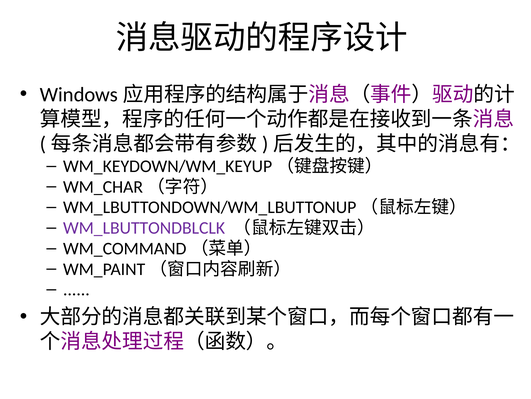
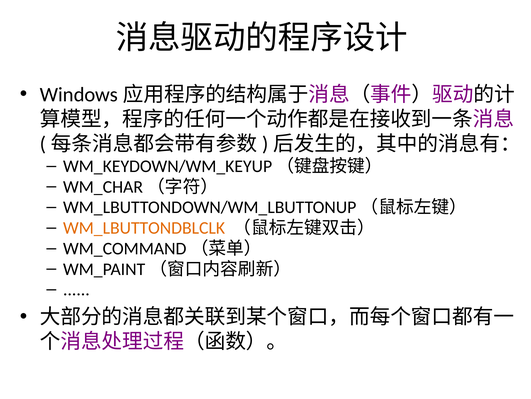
WM_LBUTTONDBLCLK colour: purple -> orange
